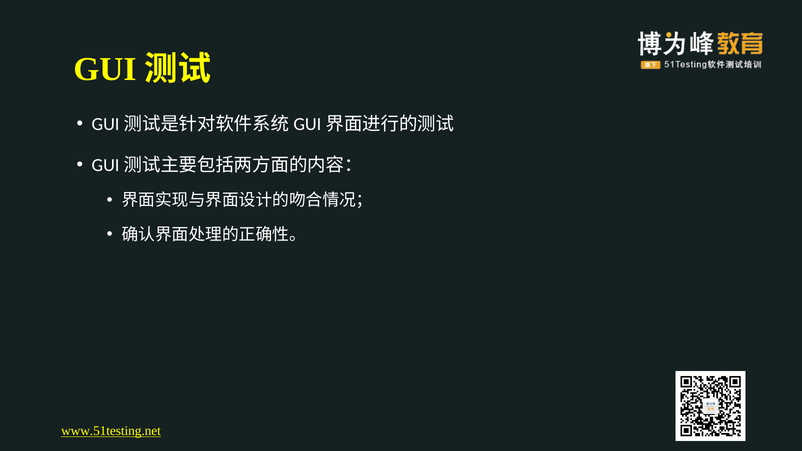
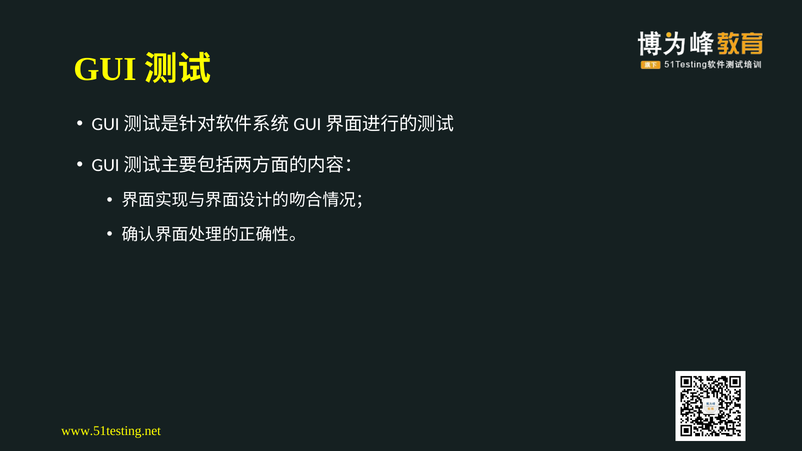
www.51testing.net underline: present -> none
